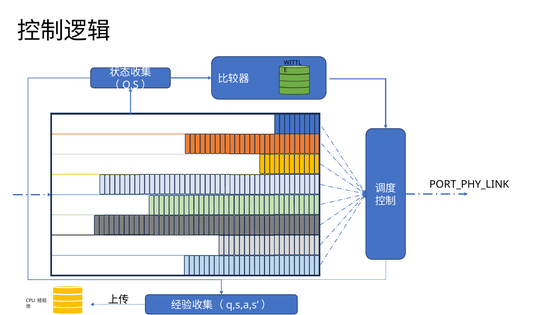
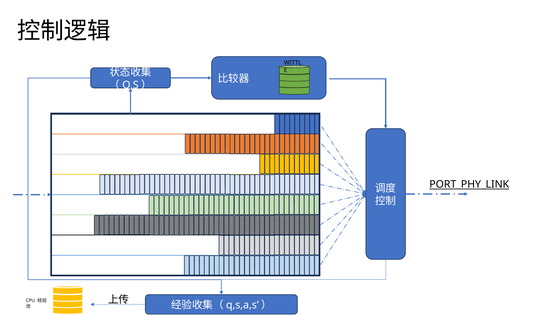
PORT_PHY_LINK underline: none -> present
